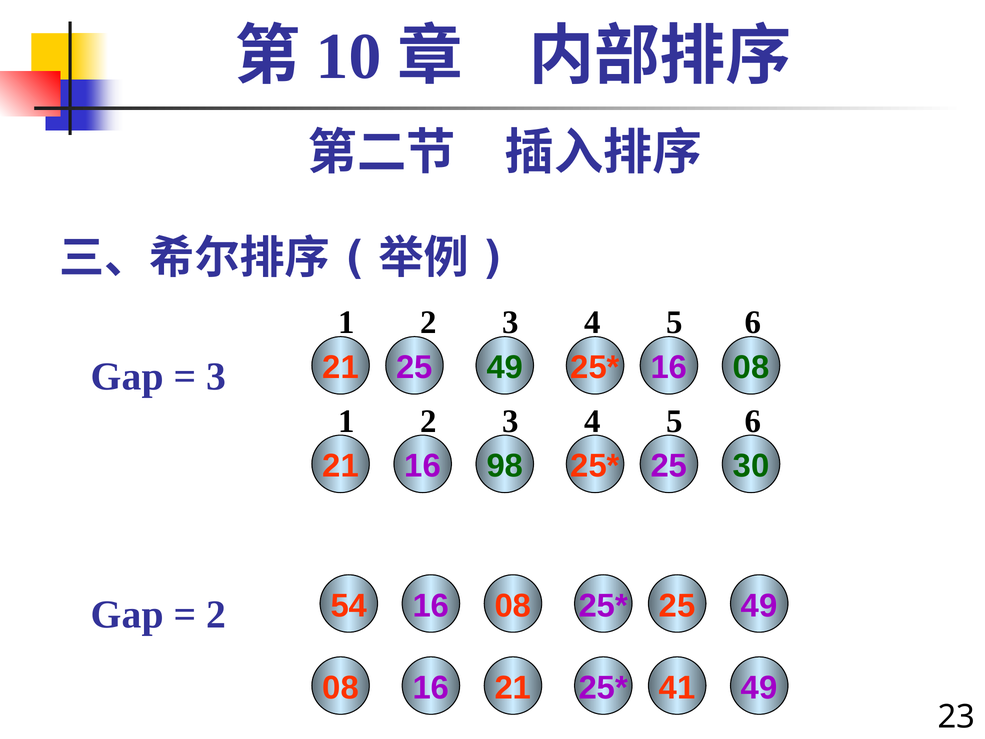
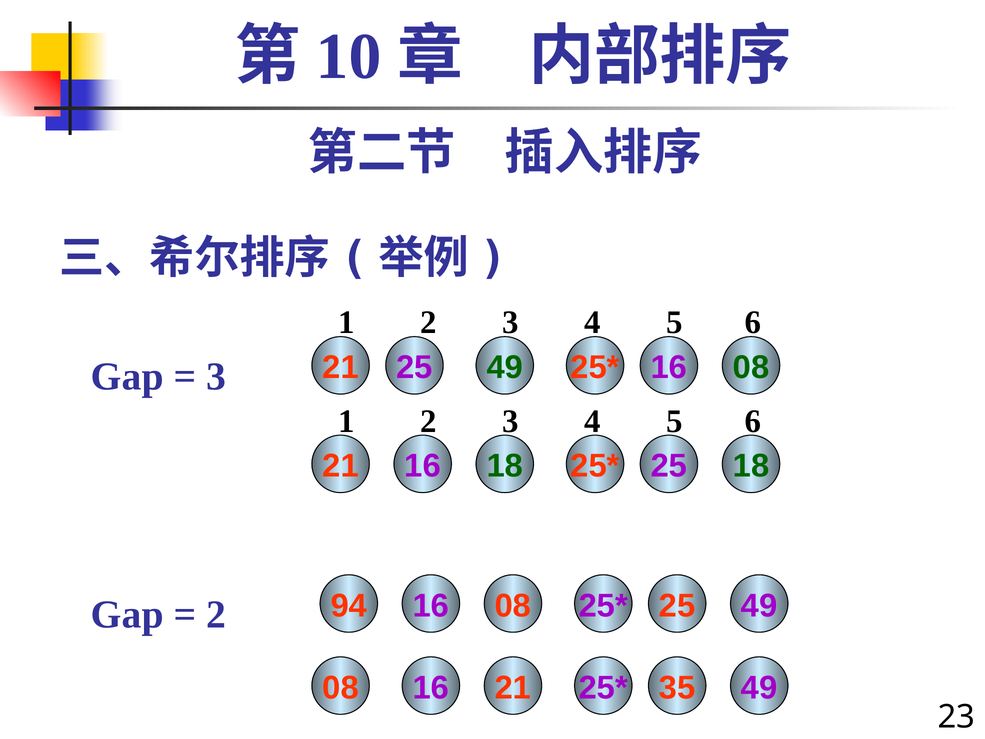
21 98: 98 -> 18
25 30: 30 -> 18
54: 54 -> 94
41: 41 -> 35
